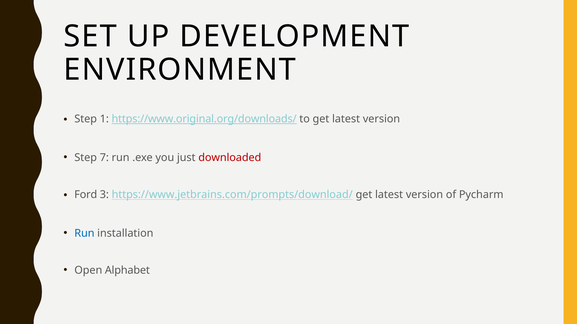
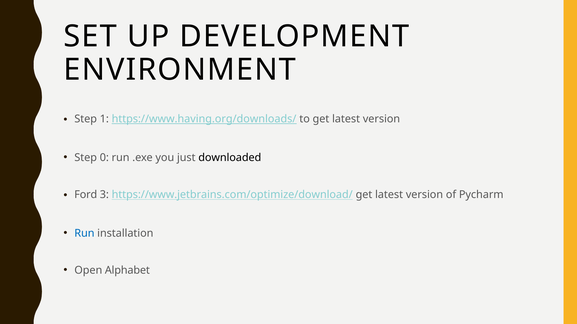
https://www.original.org/downloads/: https://www.original.org/downloads/ -> https://www.having.org/downloads/
7: 7 -> 0
downloaded colour: red -> black
https://www.jetbrains.com/prompts/download/: https://www.jetbrains.com/prompts/download/ -> https://www.jetbrains.com/optimize/download/
